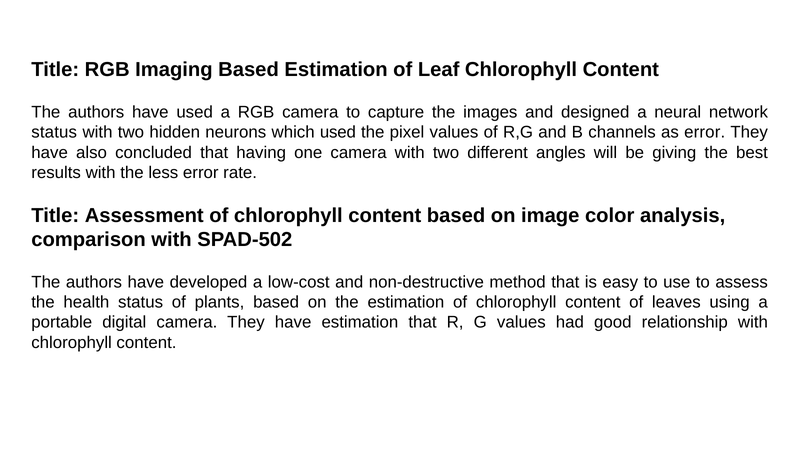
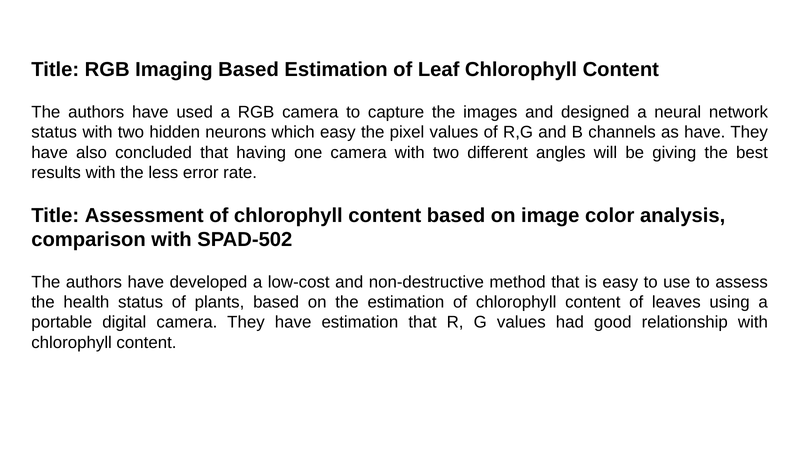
which used: used -> easy
as error: error -> have
